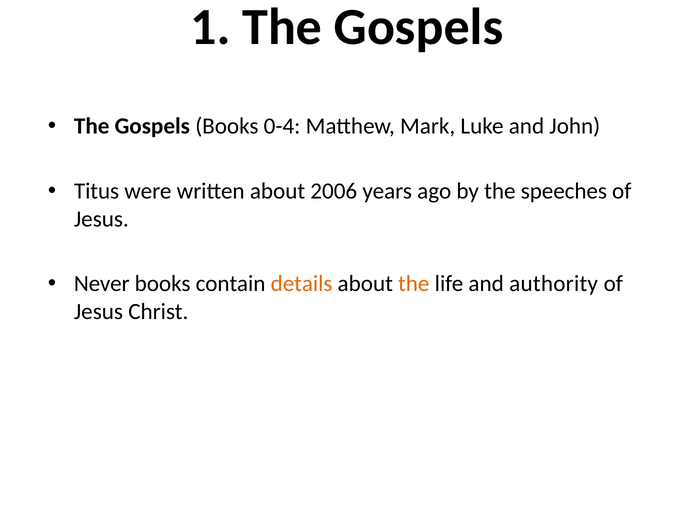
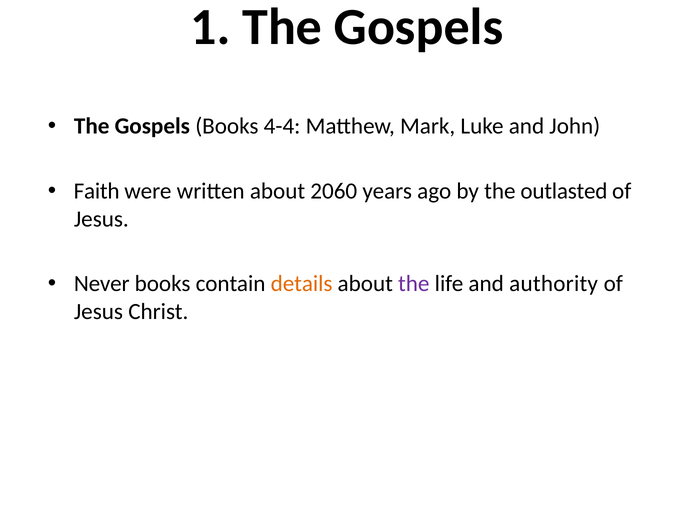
0-4: 0-4 -> 4-4
Titus: Titus -> Faith
2006: 2006 -> 2060
speeches: speeches -> outlasted
the at (414, 283) colour: orange -> purple
